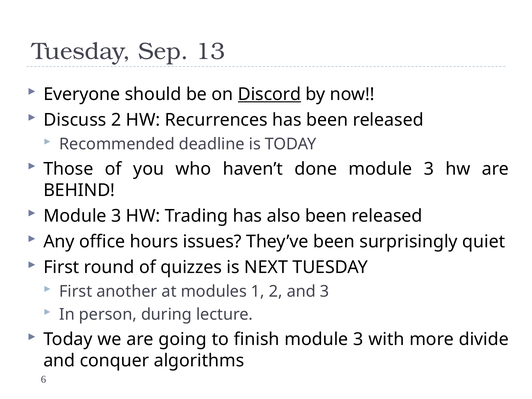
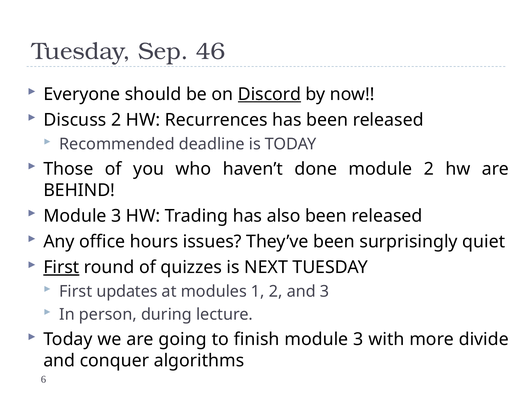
13: 13 -> 46
done module 3: 3 -> 2
First at (61, 267) underline: none -> present
another: another -> updates
